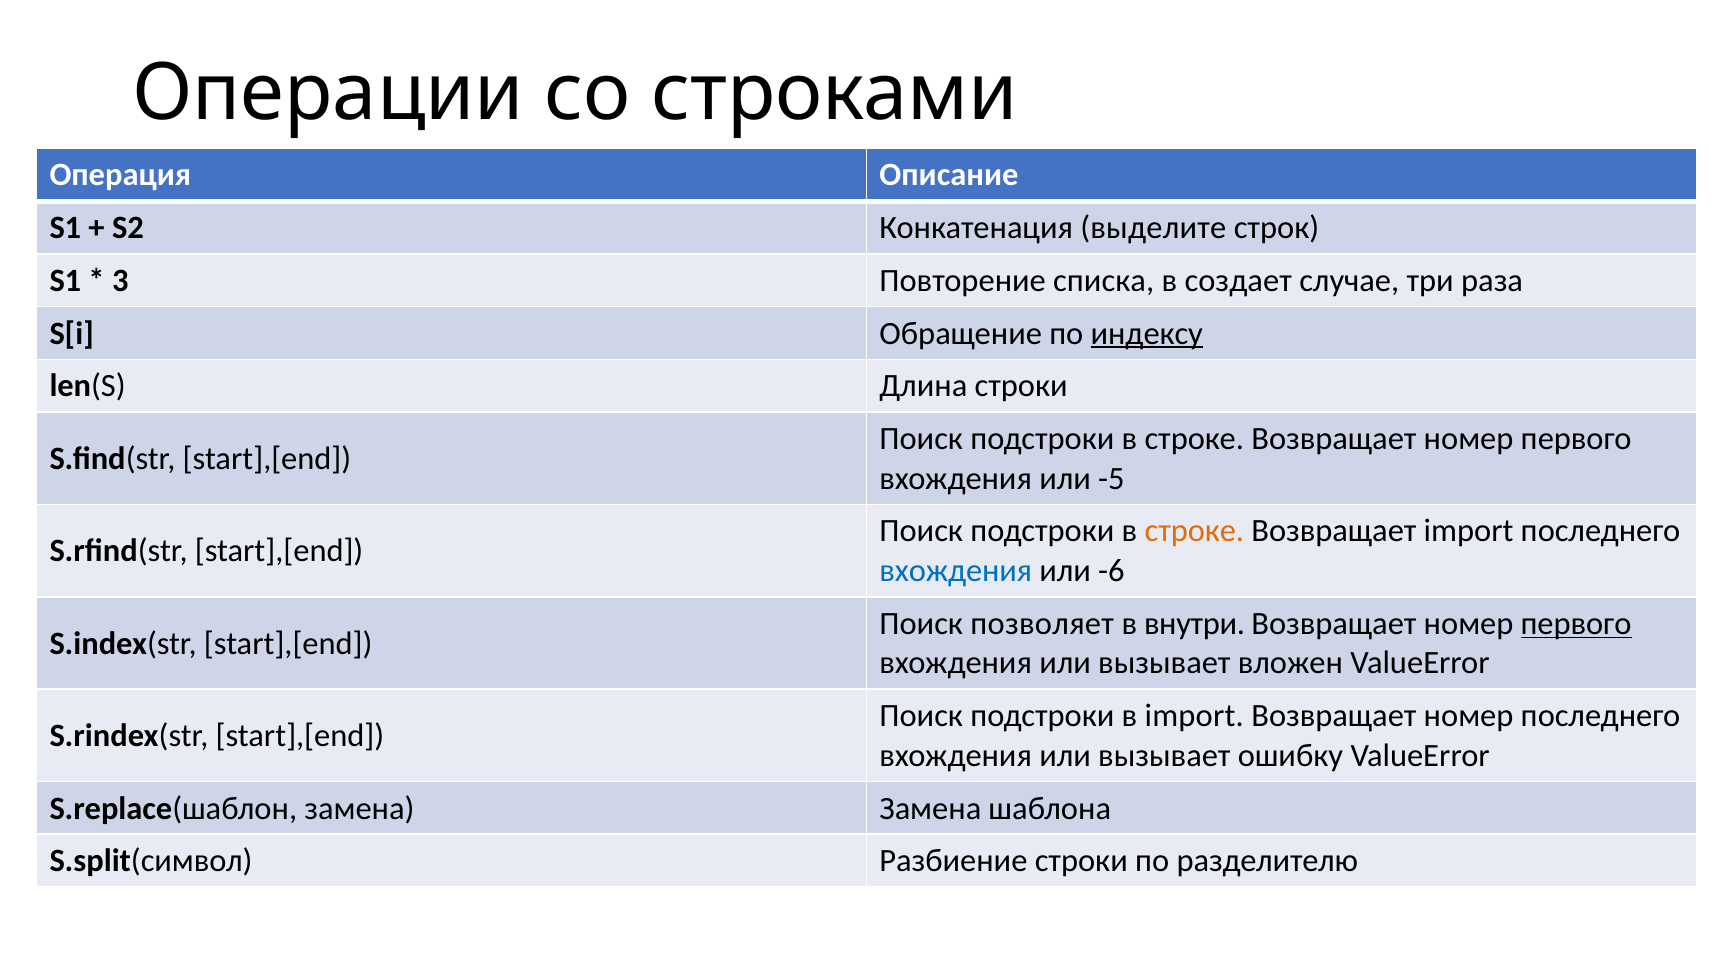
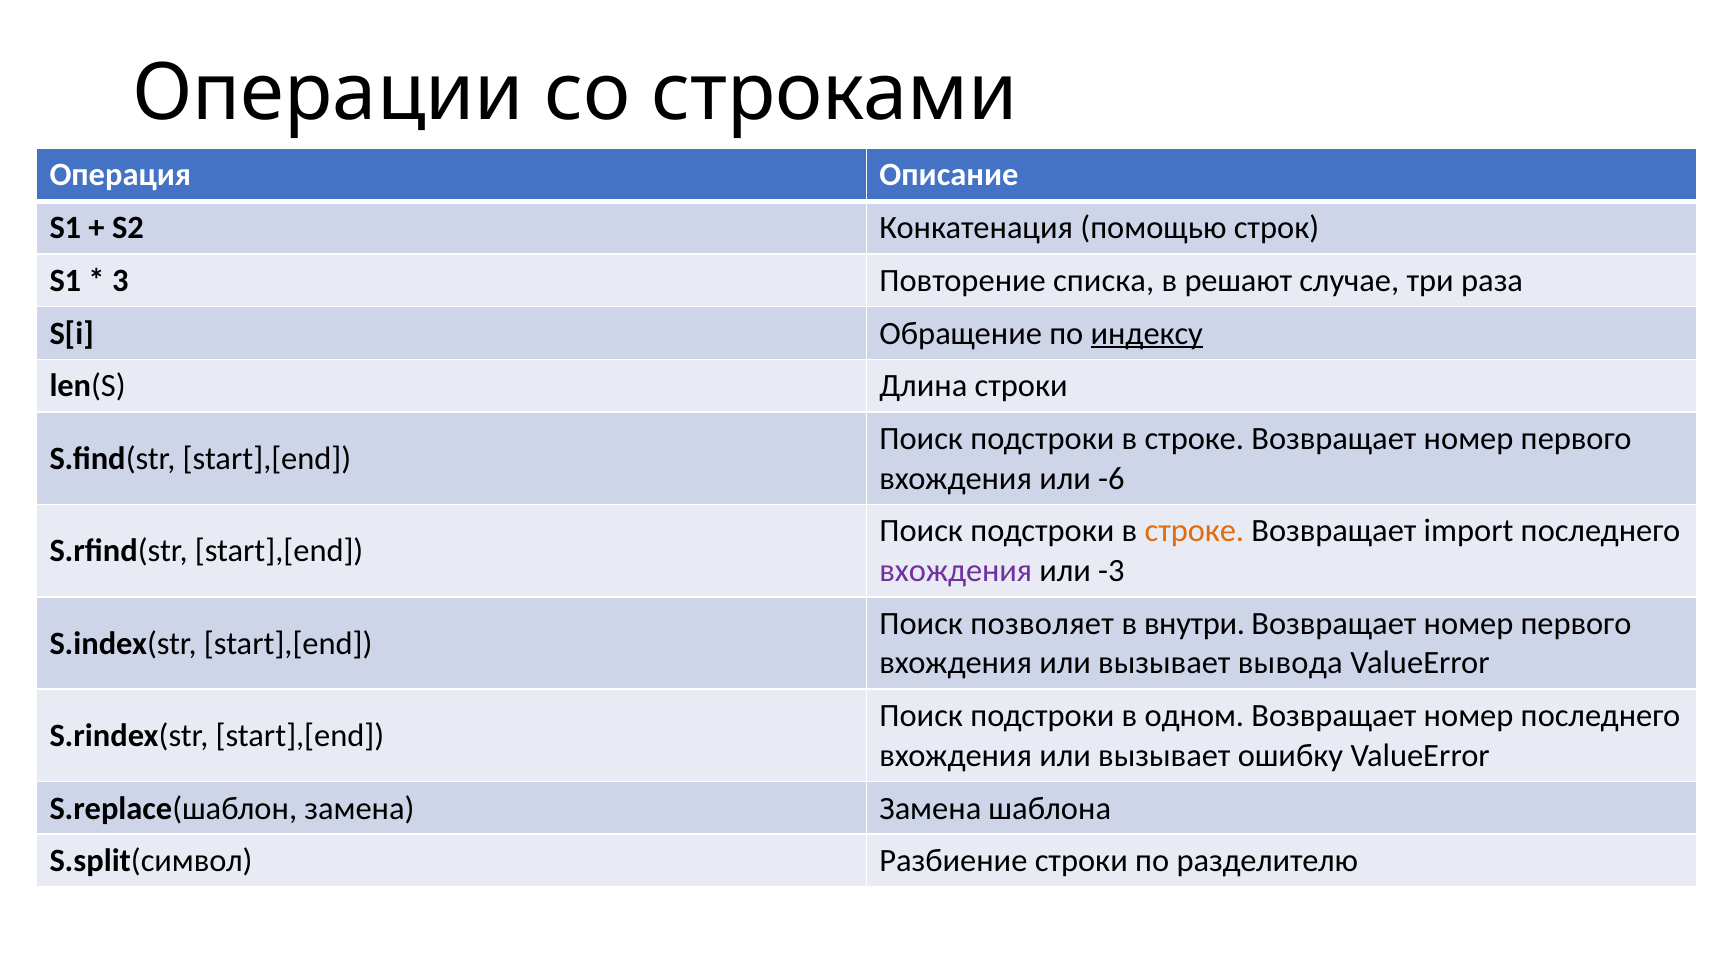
выделите: выделите -> помощью
создает: создает -> решают
-5: -5 -> -6
вхождения at (956, 571) colour: blue -> purple
-6: -6 -> -3
первого at (1576, 623) underline: present -> none
вложен: вложен -> вывода
в import: import -> одном
